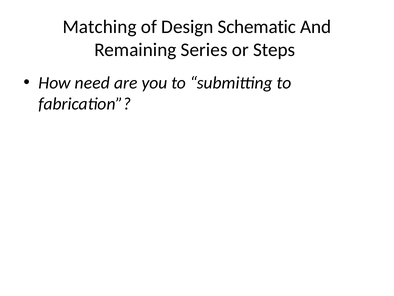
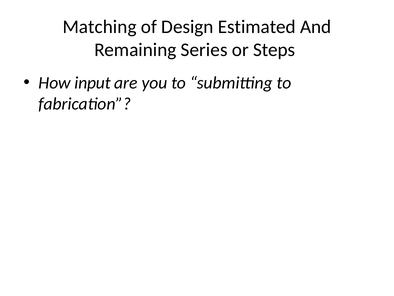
Schematic: Schematic -> Estimated
need: need -> input
